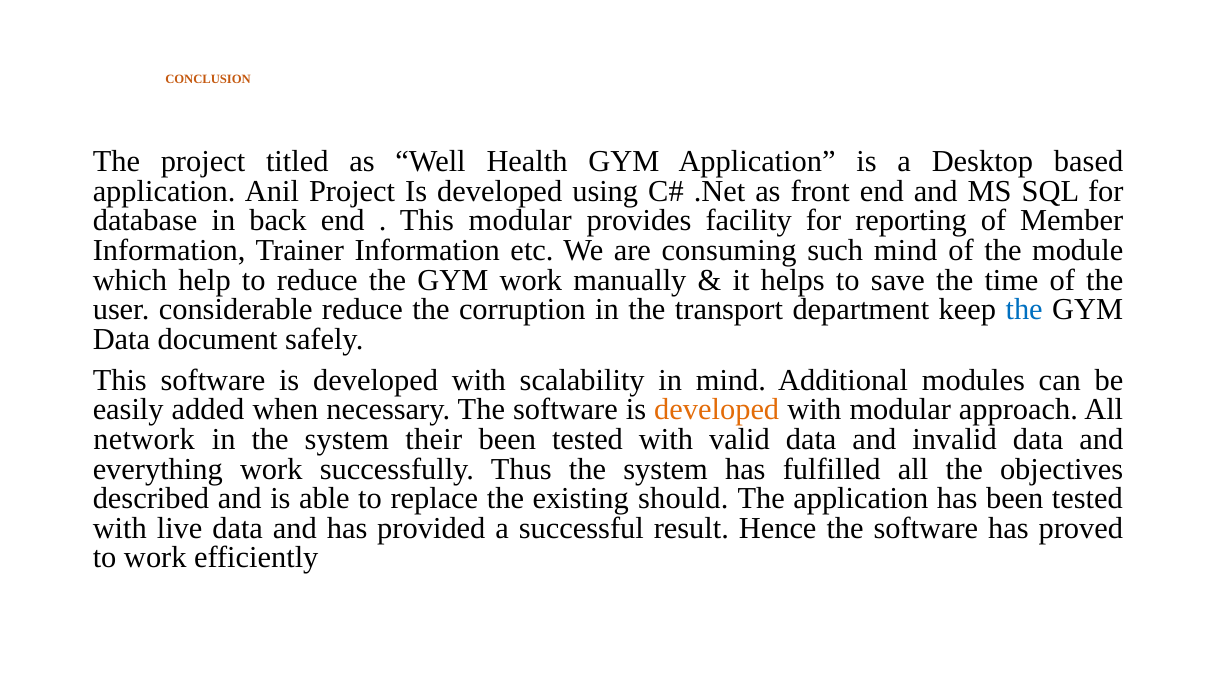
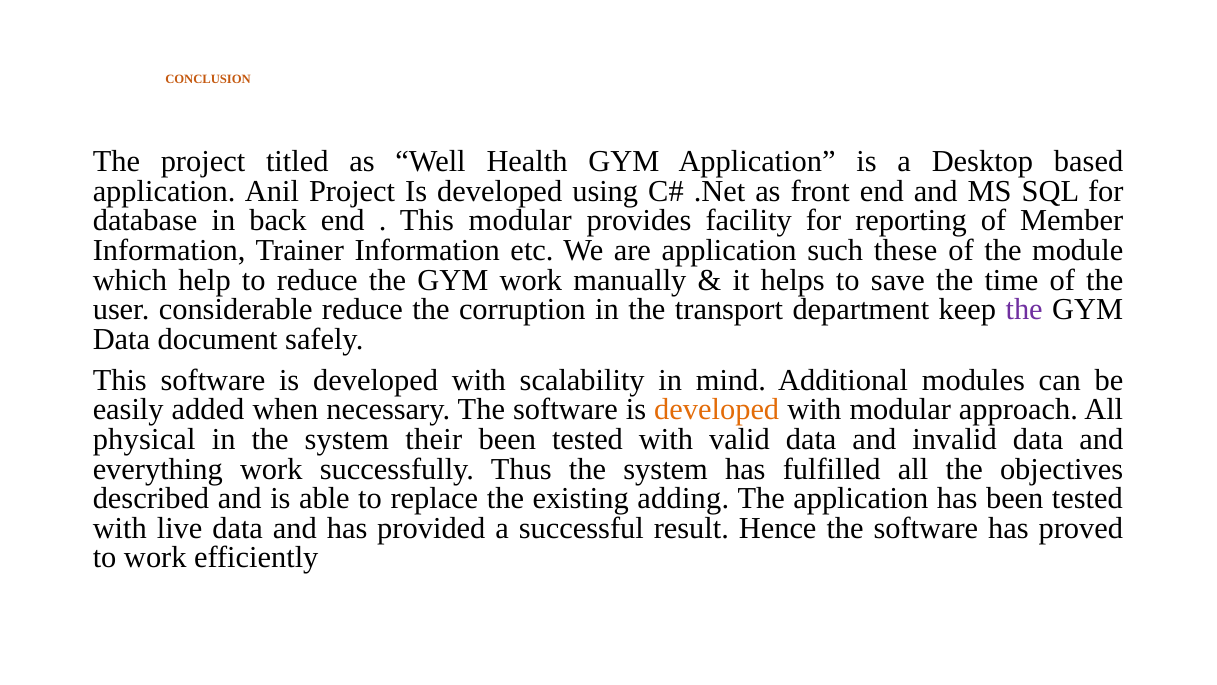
are consuming: consuming -> application
such mind: mind -> these
the at (1024, 309) colour: blue -> purple
network: network -> physical
should: should -> adding
